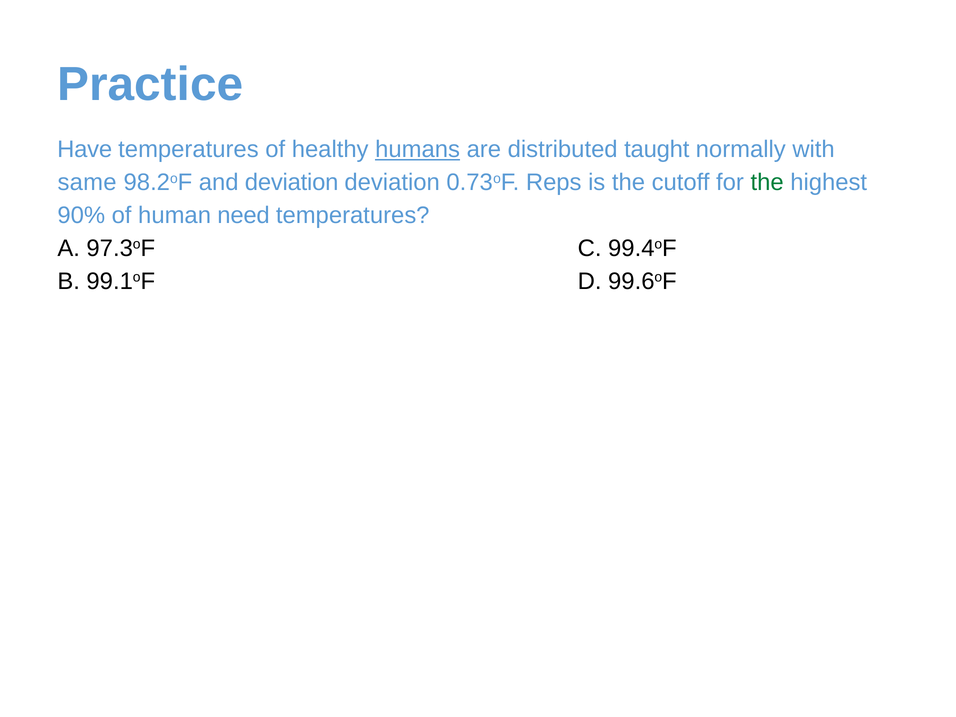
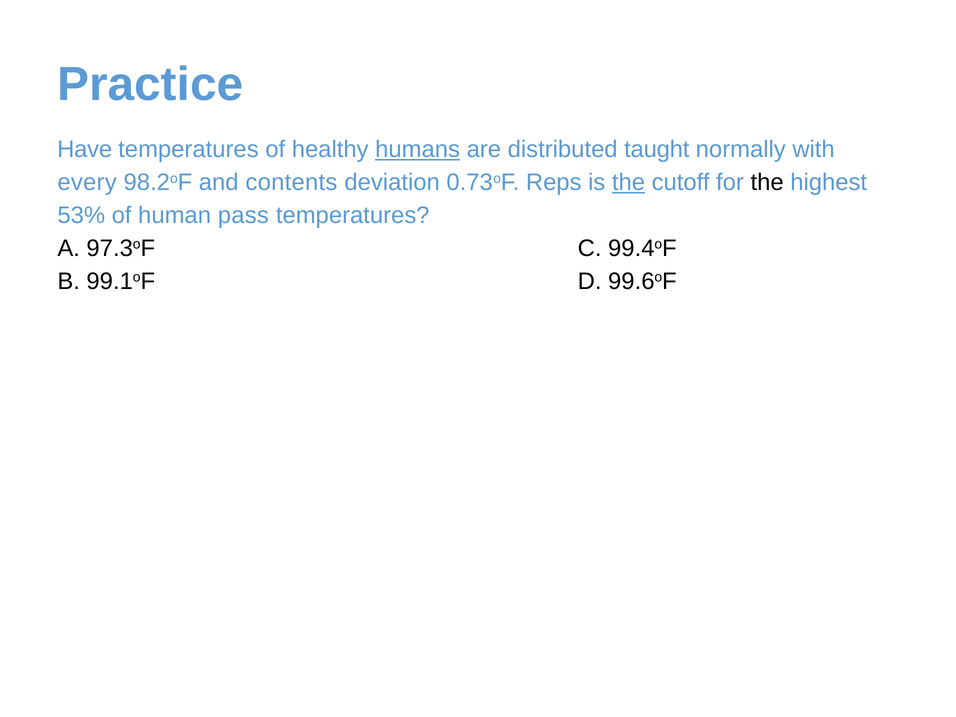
same: same -> every
and deviation: deviation -> contents
the at (629, 182) underline: none -> present
the at (767, 182) colour: green -> black
90%: 90% -> 53%
need: need -> pass
